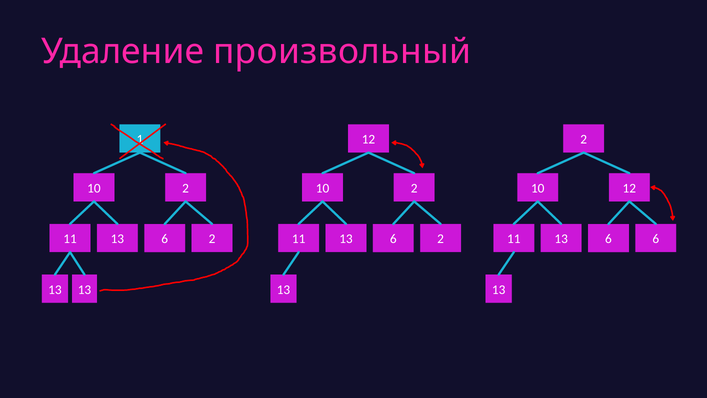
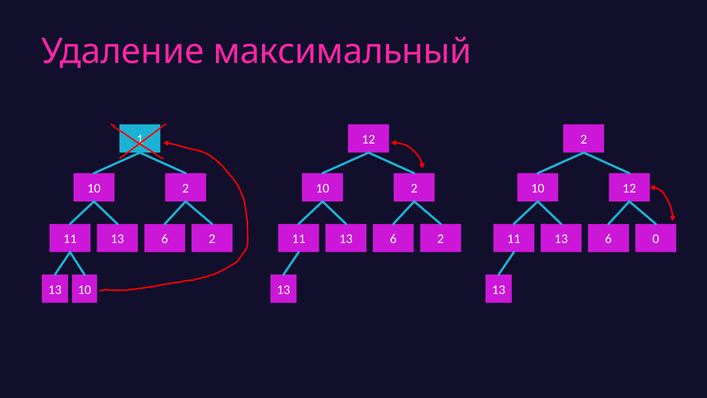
произвольный: произвольный -> максимальный
6 6: 6 -> 0
13 13: 13 -> 10
